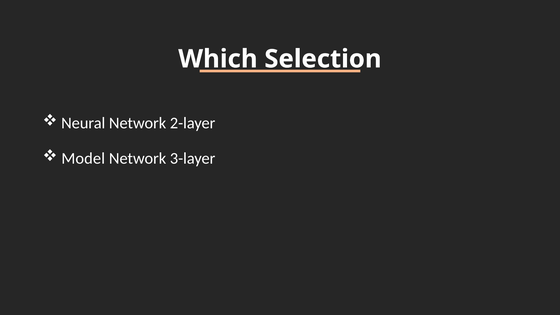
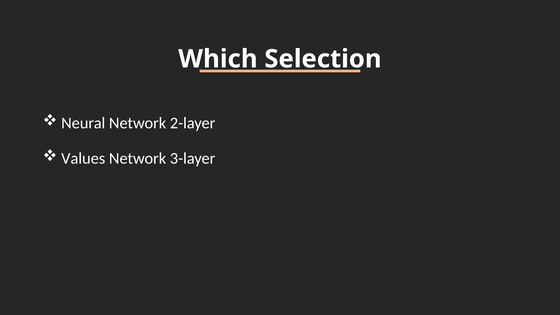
Model: Model -> Values
